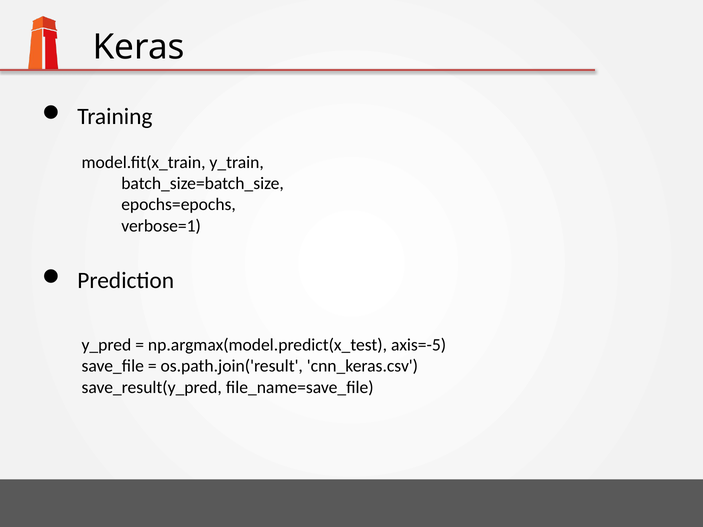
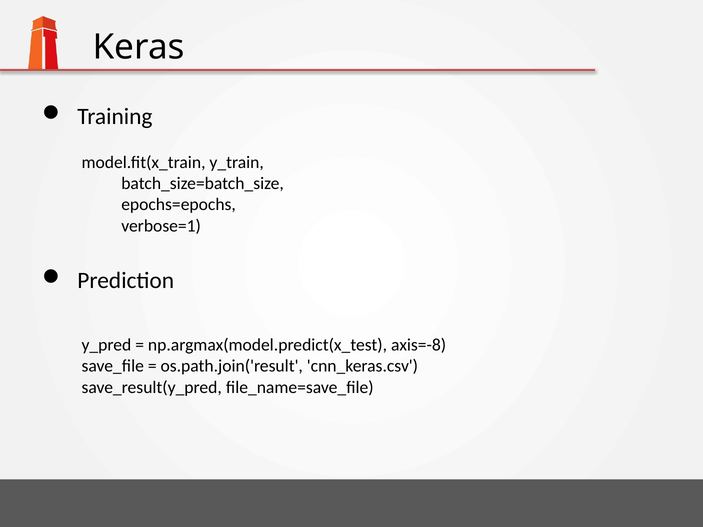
axis=-5: axis=-5 -> axis=-8
